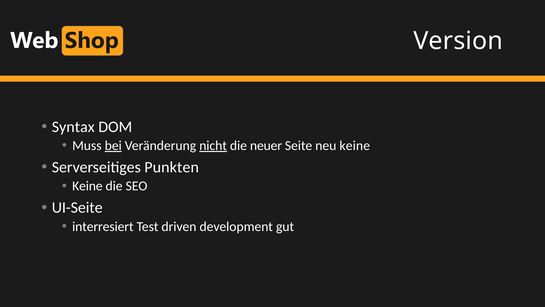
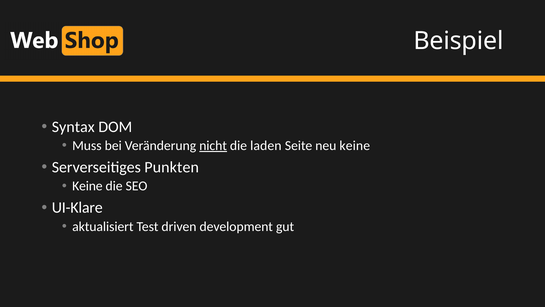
Version: Version -> Beispiel
bei underline: present -> none
neuer: neuer -> laden
UI-Seite: UI-Seite -> UI-Klare
interresiert: interresiert -> aktualisiert
